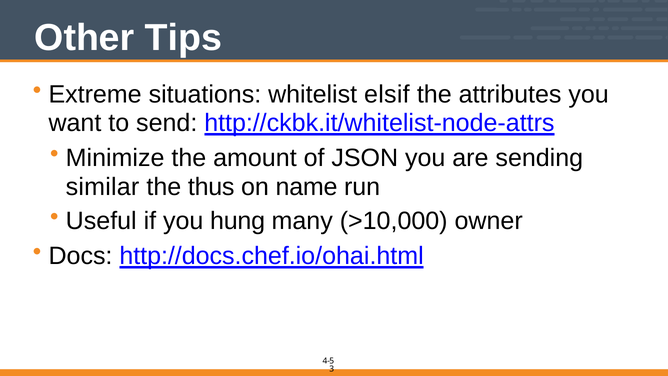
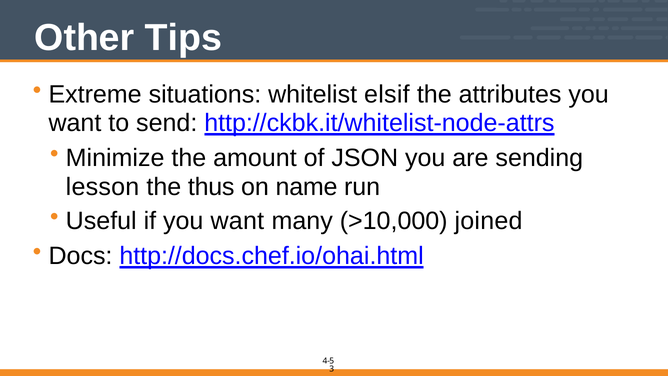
similar: similar -> lesson
if you hung: hung -> want
owner: owner -> joined
